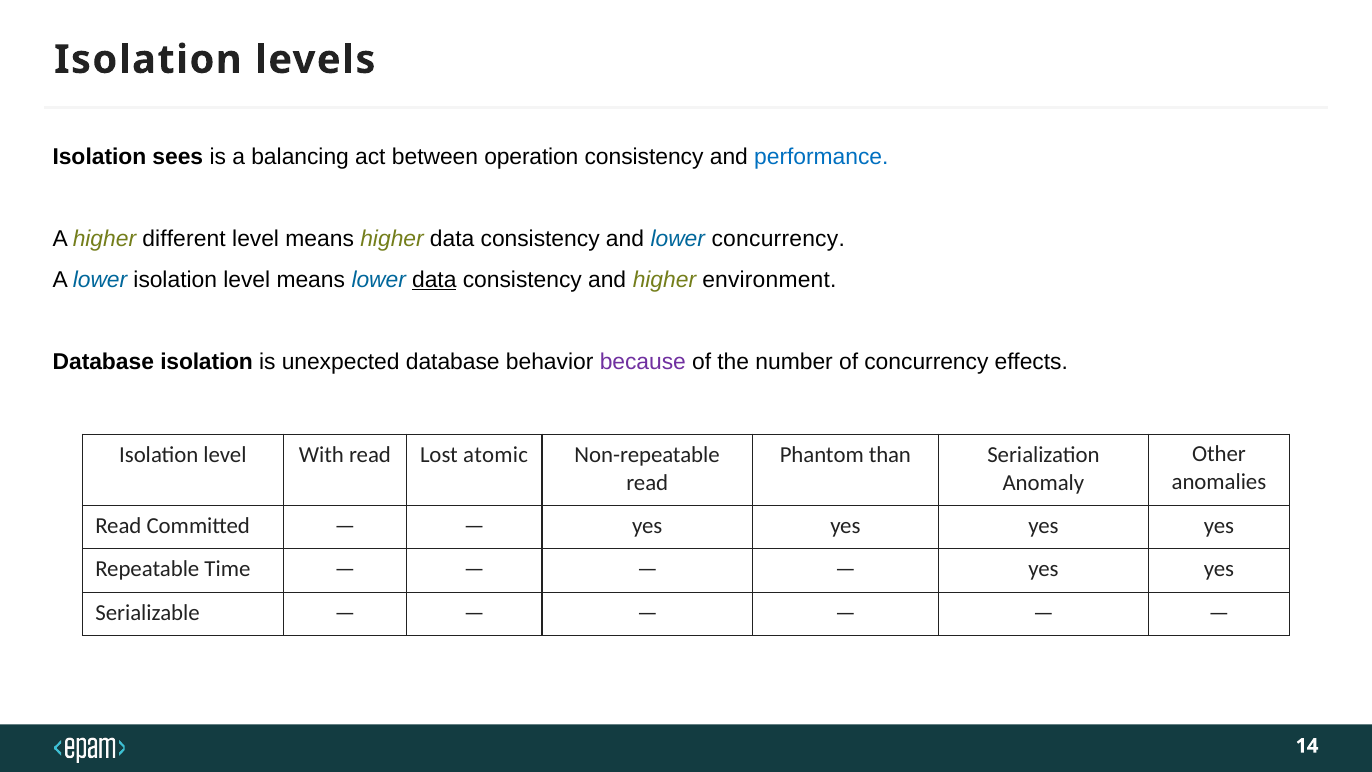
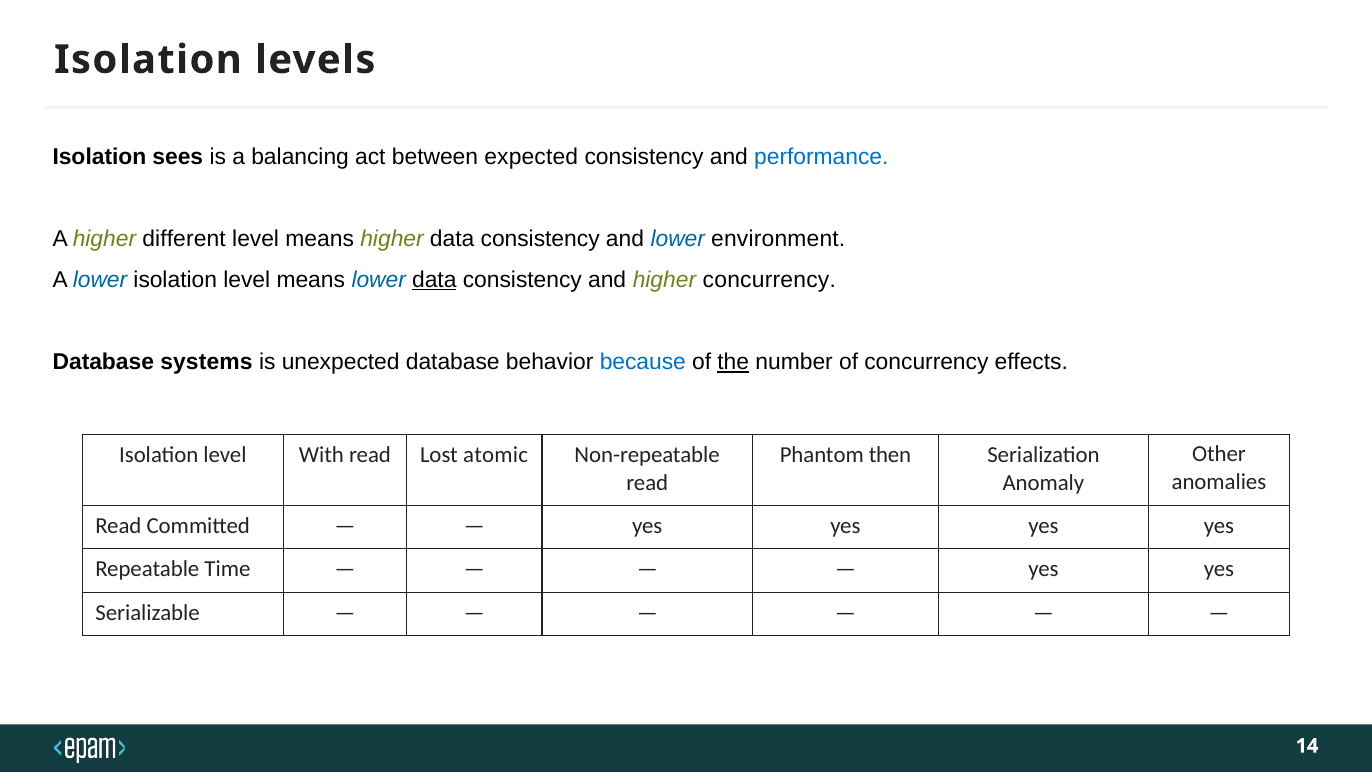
operation: operation -> expected
lower concurrency: concurrency -> environment
higher environment: environment -> concurrency
Database isolation: isolation -> systems
because colour: purple -> blue
the underline: none -> present
than: than -> then
